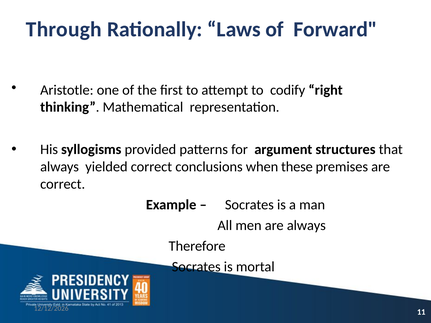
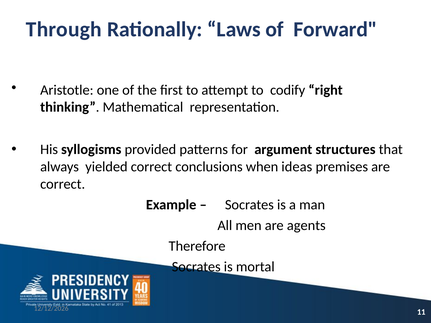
these: these -> ideas
are always: always -> agents
